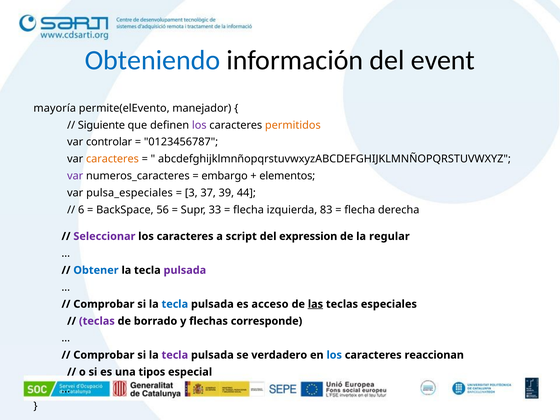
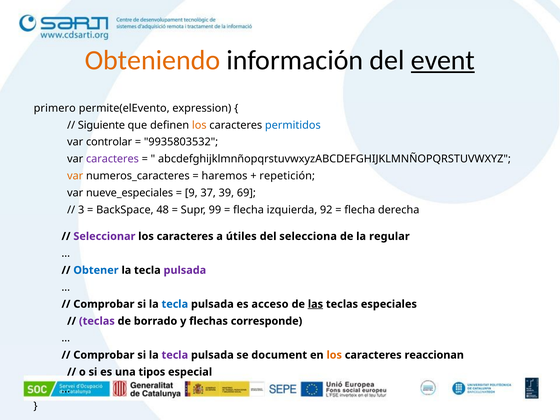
Obteniendo colour: blue -> orange
event underline: none -> present
mayoría: mayoría -> primero
manejador: manejador -> expression
los at (199, 125) colour: purple -> orange
permitidos colour: orange -> blue
0123456787: 0123456787 -> 9935803532
caracteres at (112, 159) colour: orange -> purple
var at (75, 176) colour: purple -> orange
embargo: embargo -> haremos
elementos: elementos -> repetición
pulsa_especiales: pulsa_especiales -> nueve_especiales
3: 3 -> 9
44: 44 -> 69
6: 6 -> 3
56: 56 -> 48
33: 33 -> 99
83: 83 -> 92
script: script -> útiles
expression: expression -> selecciona
verdadero: verdadero -> document
los at (334, 355) colour: blue -> orange
